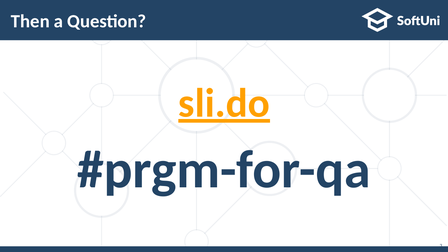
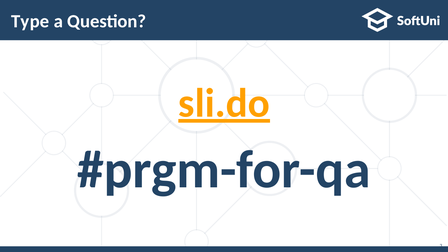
Then: Then -> Type
